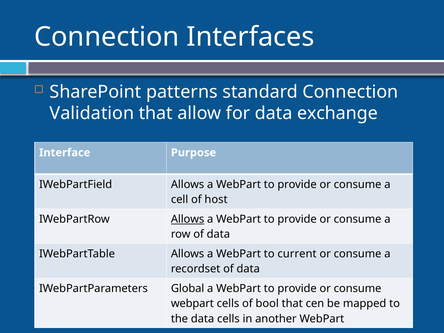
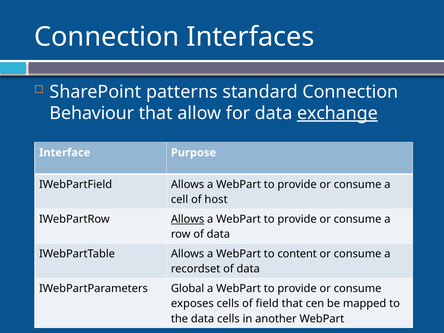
Validation: Validation -> Behaviour
exchange underline: none -> present
current: current -> content
webpart at (192, 304): webpart -> exposes
bool: bool -> field
